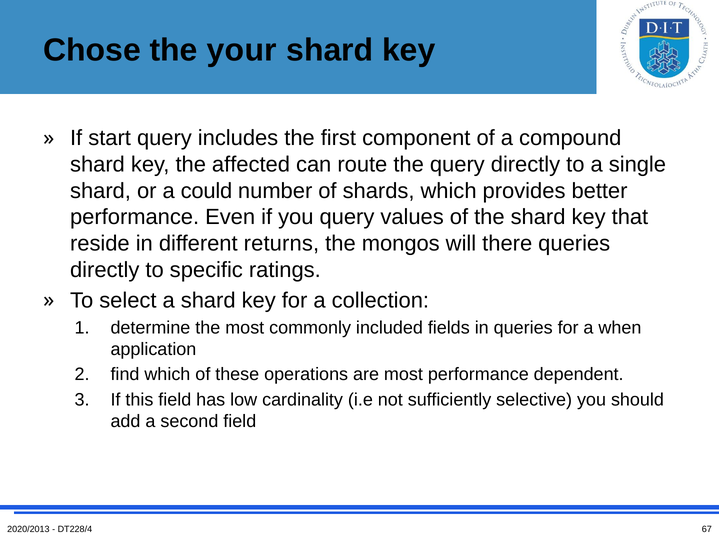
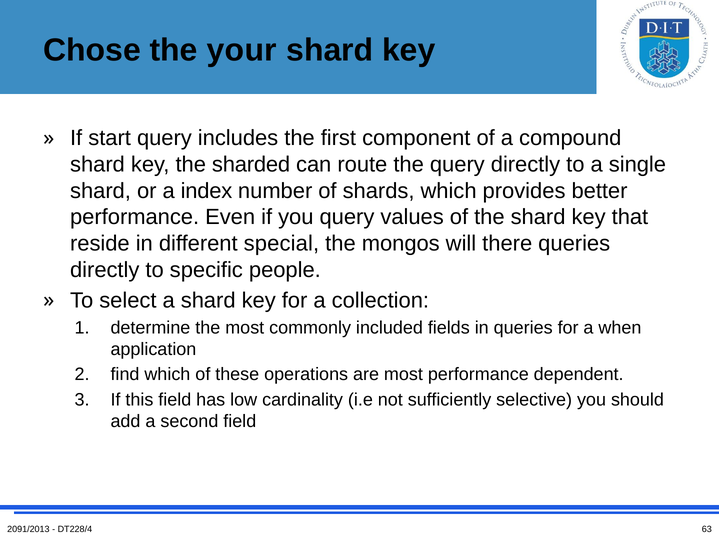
affected: affected -> sharded
could: could -> index
returns: returns -> special
ratings: ratings -> people
2020/2013: 2020/2013 -> 2091/2013
67: 67 -> 63
